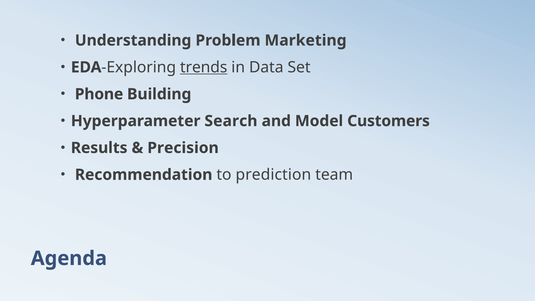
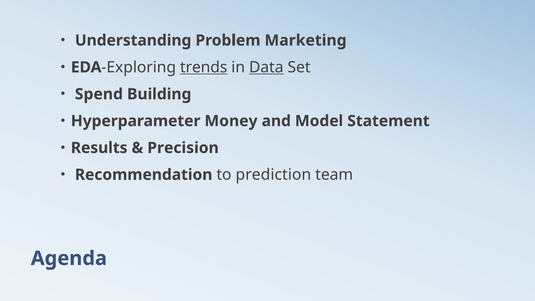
Data underline: none -> present
Phone: Phone -> Spend
Search: Search -> Money
Customers: Customers -> Statement
